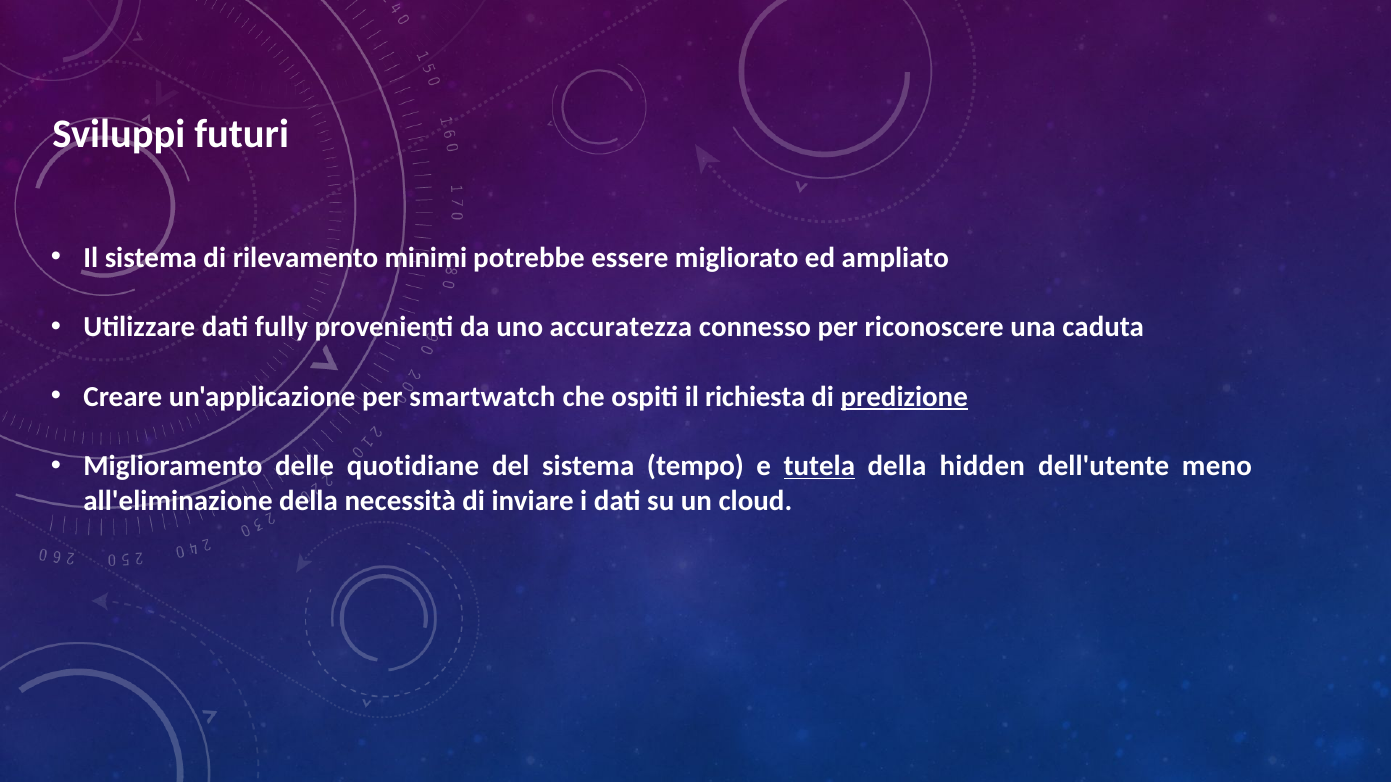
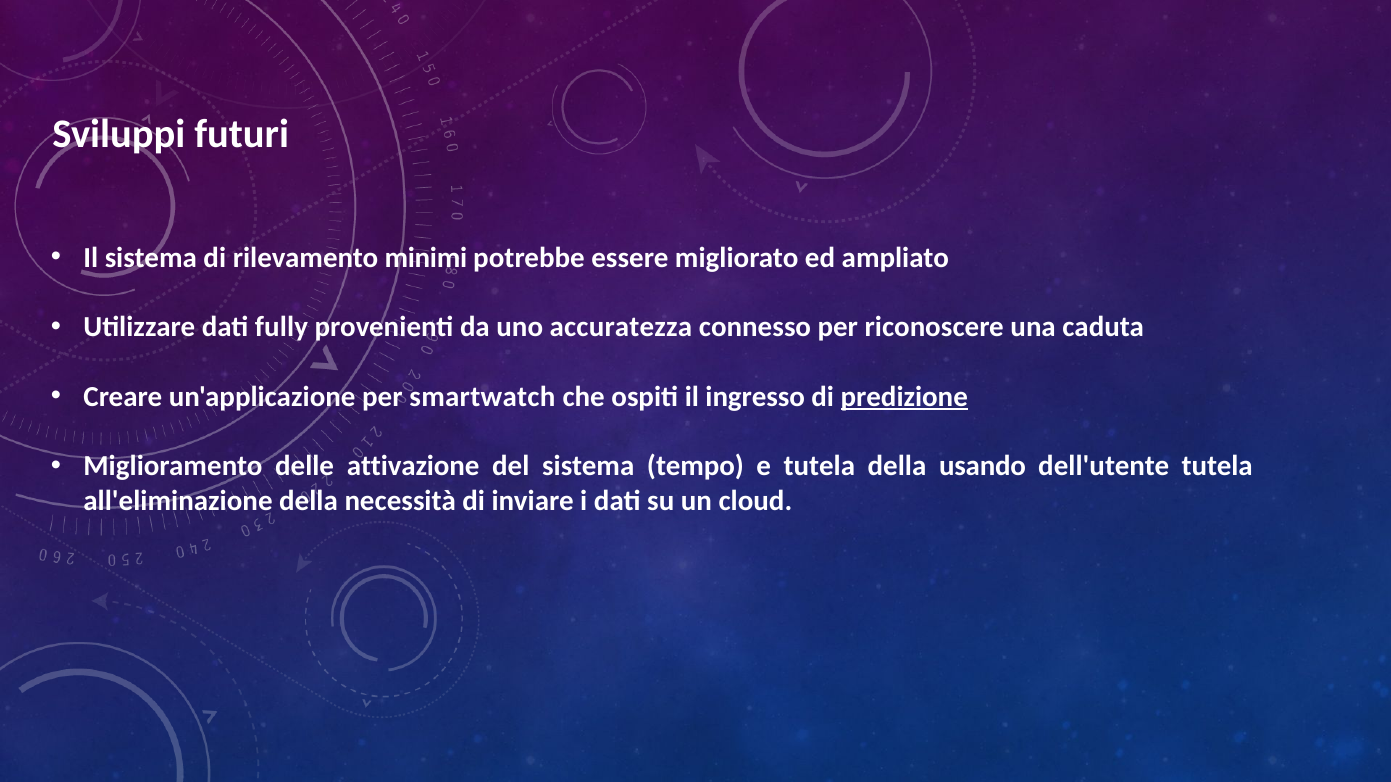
richiesta: richiesta -> ingresso
quotidiane: quotidiane -> attivazione
tutela at (819, 466) underline: present -> none
hidden: hidden -> usando
dell'utente meno: meno -> tutela
